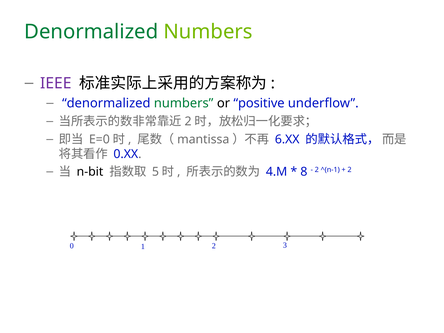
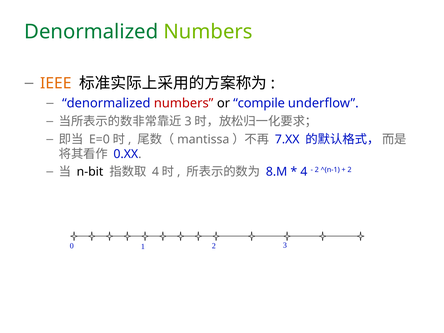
IEEE colour: purple -> orange
numbers at (184, 103) colour: green -> red
positive: positive -> compile
2 at (188, 121): 2 -> 3
6.XX: 6.XX -> 7.XX
5 at (155, 172): 5 -> 4
4.M: 4.M -> 8.M
8 at (304, 172): 8 -> 4
